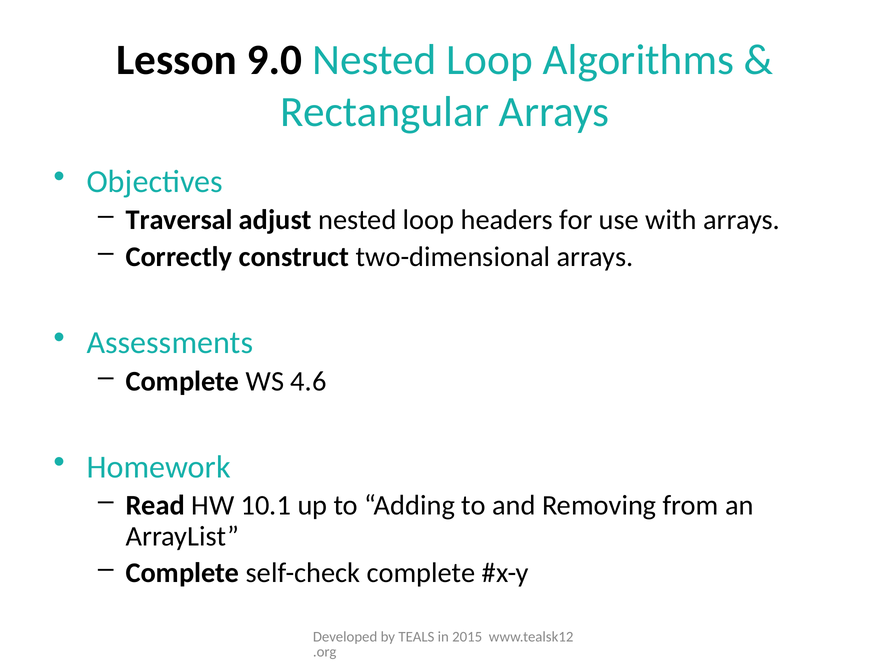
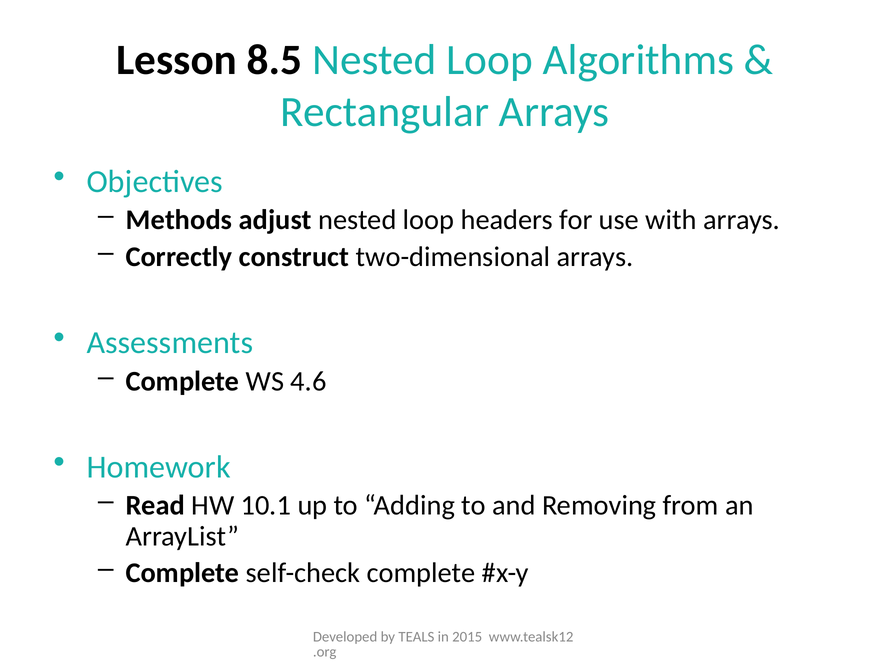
9.0: 9.0 -> 8.5
Traversal: Traversal -> Methods
